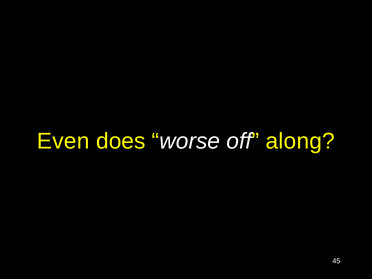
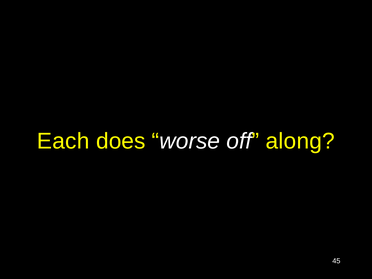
Even: Even -> Each
